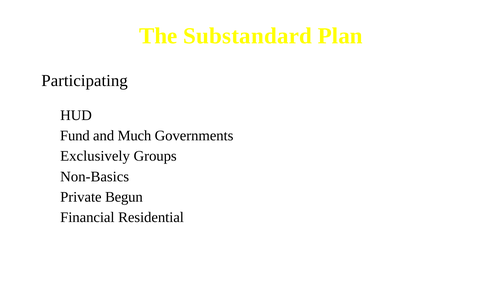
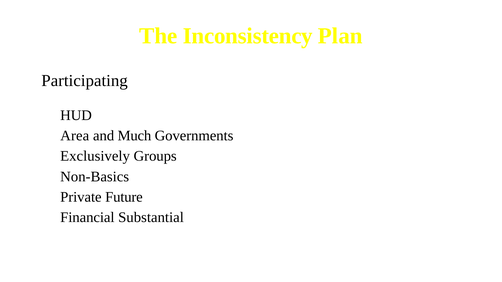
Substandard: Substandard -> Inconsistency
Fund: Fund -> Area
Begun: Begun -> Future
Residential: Residential -> Substantial
